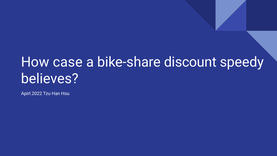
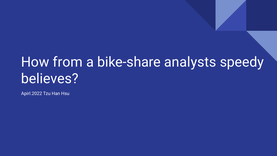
case: case -> from
discount: discount -> analysts
